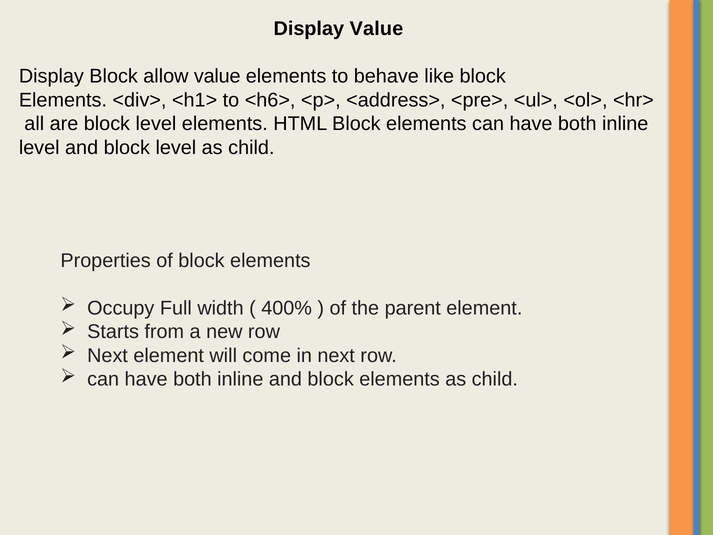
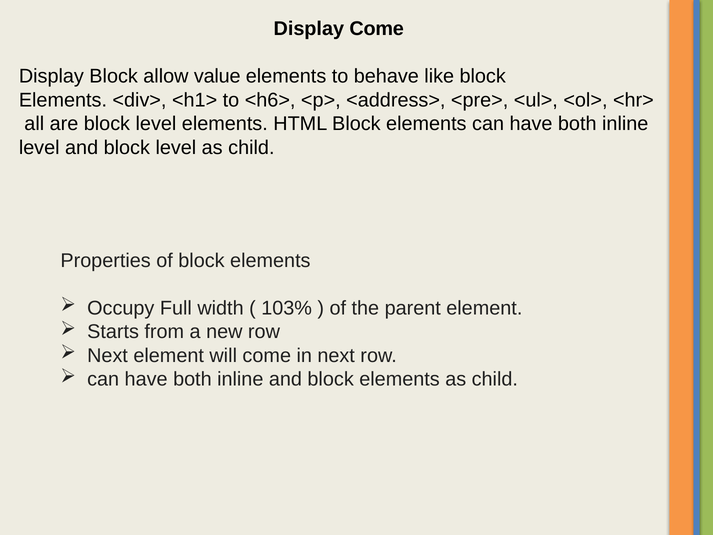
Display Value: Value -> Come
400%: 400% -> 103%
